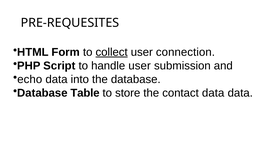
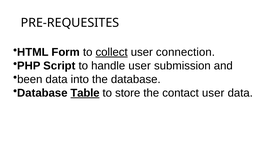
echo: echo -> been
Table underline: none -> present
contact data: data -> user
